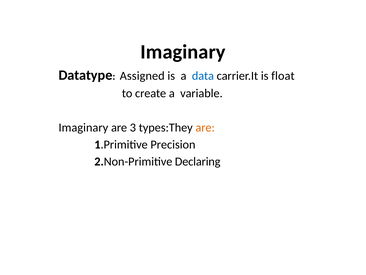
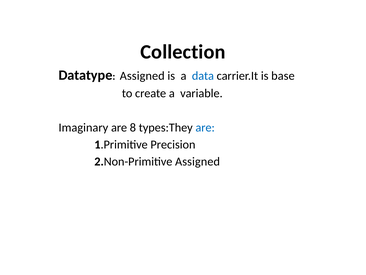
Imaginary at (183, 52): Imaginary -> Collection
float: float -> base
3: 3 -> 8
are at (205, 127) colour: orange -> blue
2.Non-Primitive Declaring: Declaring -> Assigned
